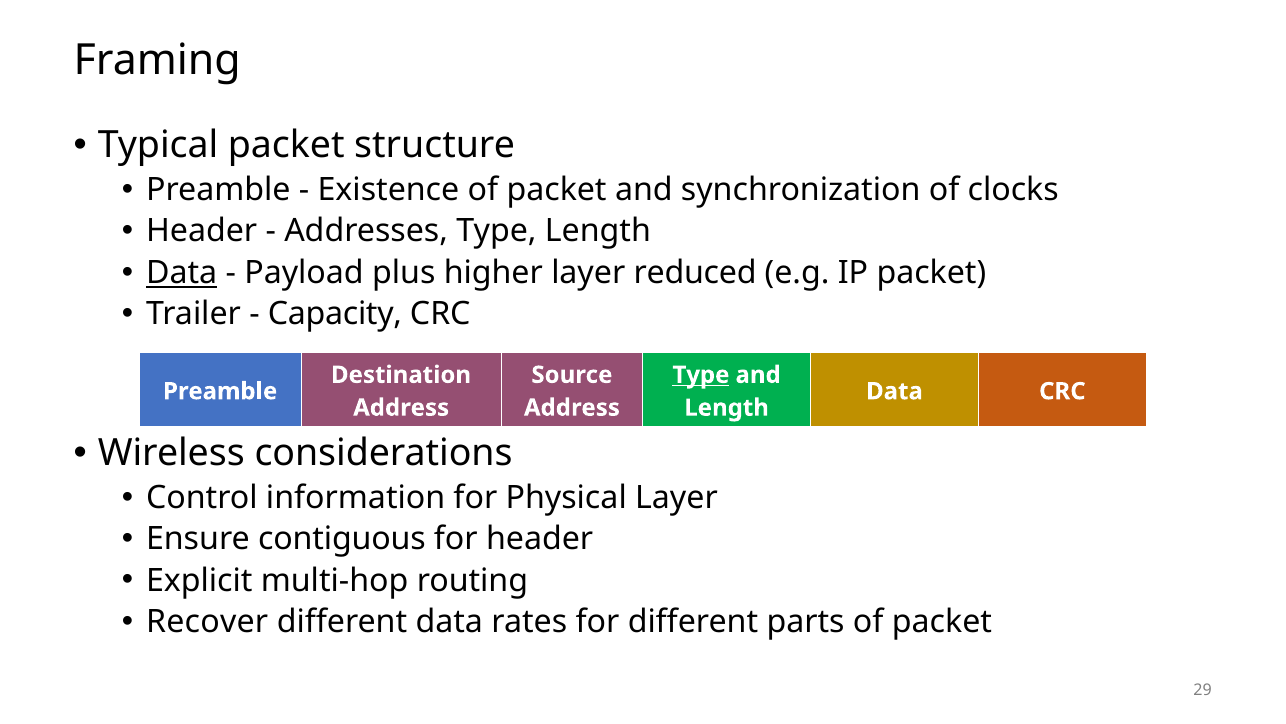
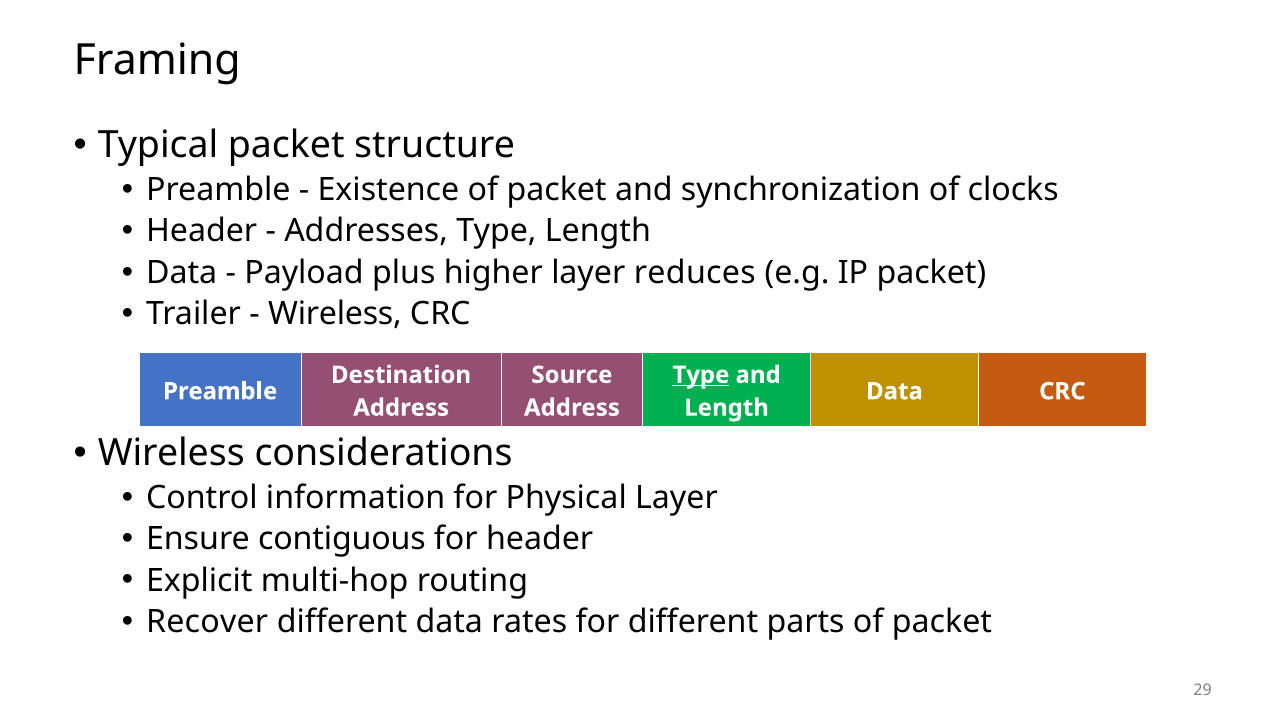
Data at (182, 273) underline: present -> none
reduced: reduced -> reduces
Capacity at (335, 314): Capacity -> Wireless
